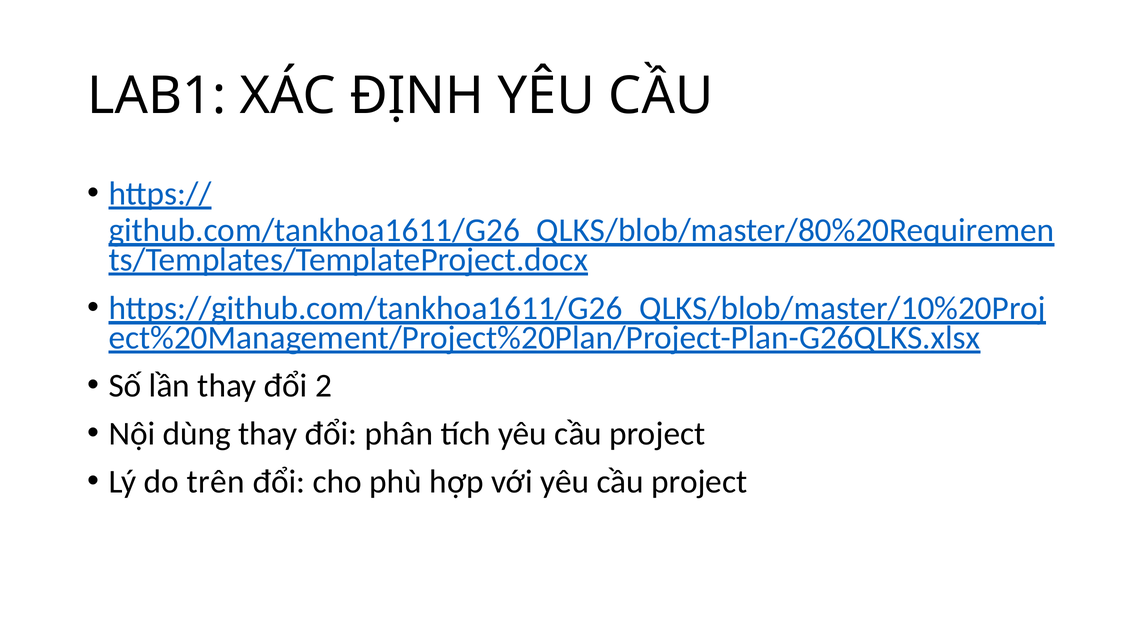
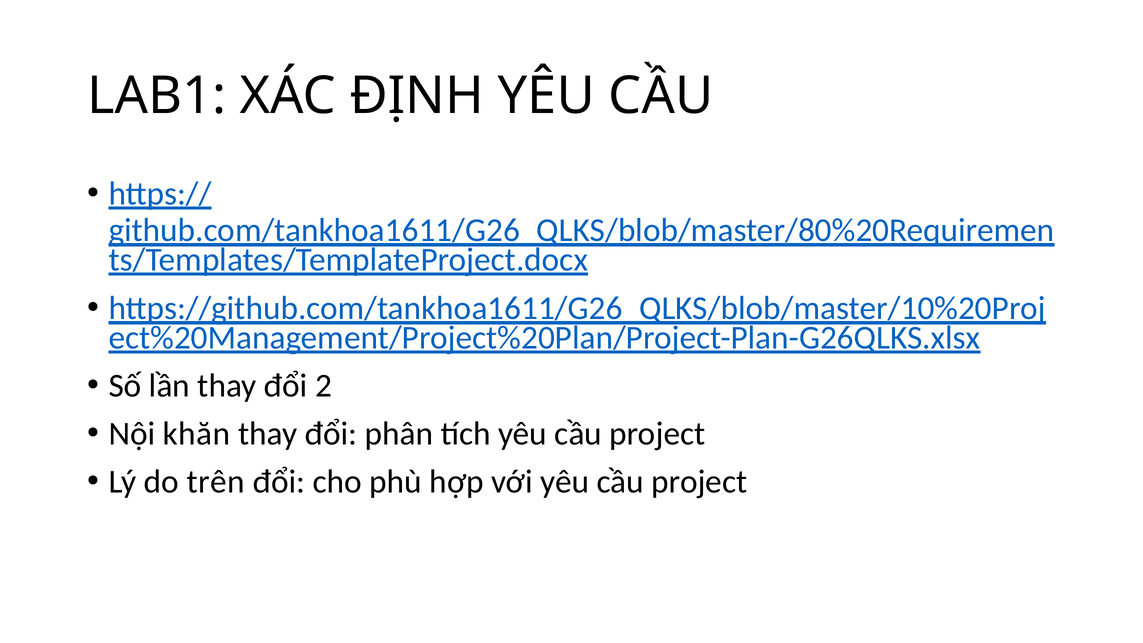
dùng: dùng -> khăn
